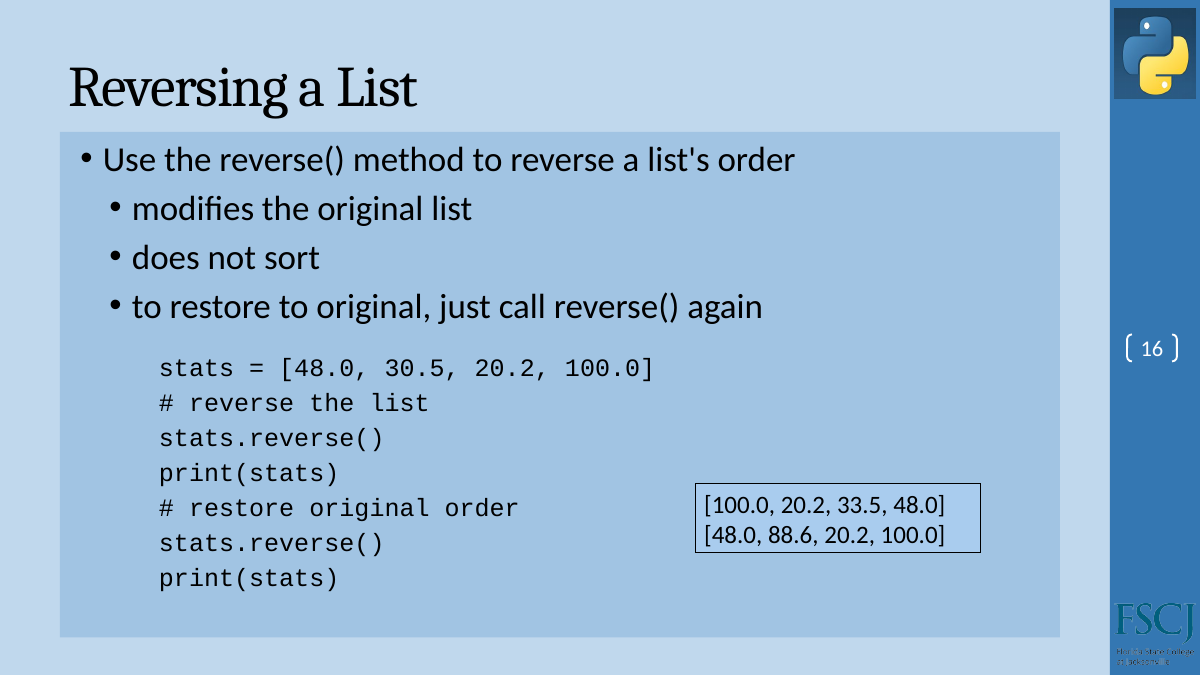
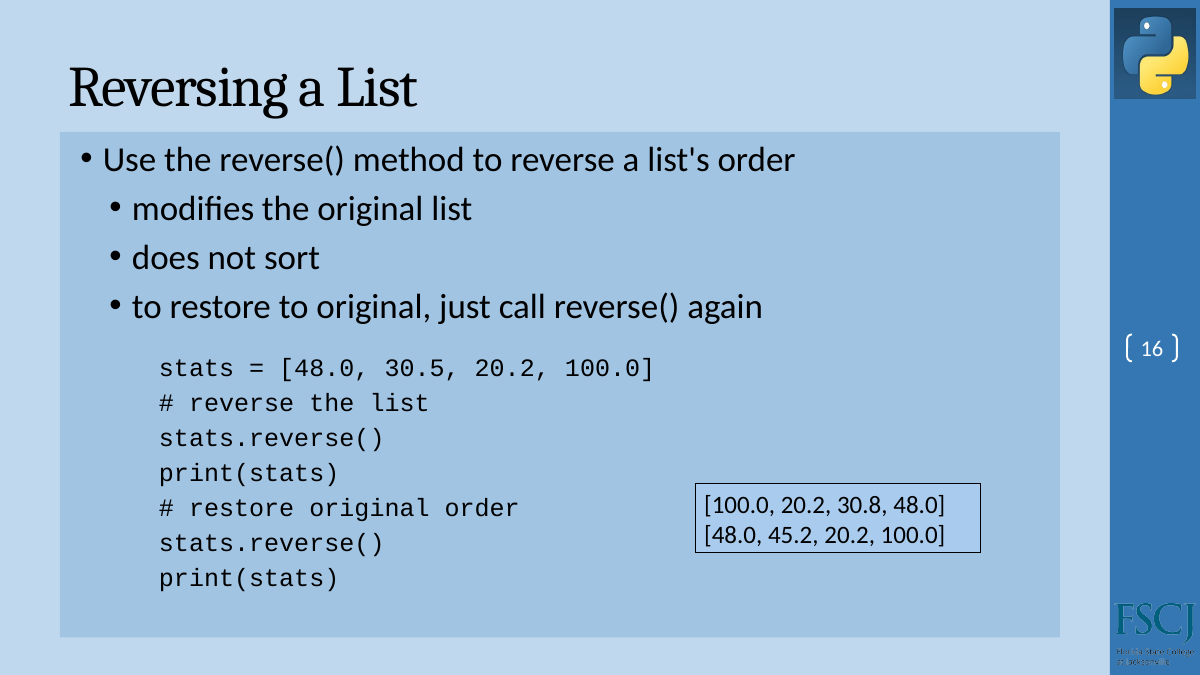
33.5: 33.5 -> 30.8
88.6: 88.6 -> 45.2
